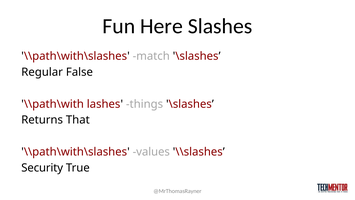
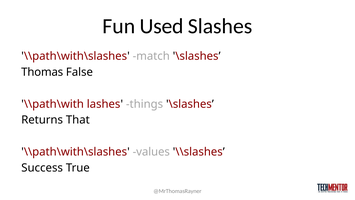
Here: Here -> Used
Regular: Regular -> Thomas
Security: Security -> Success
